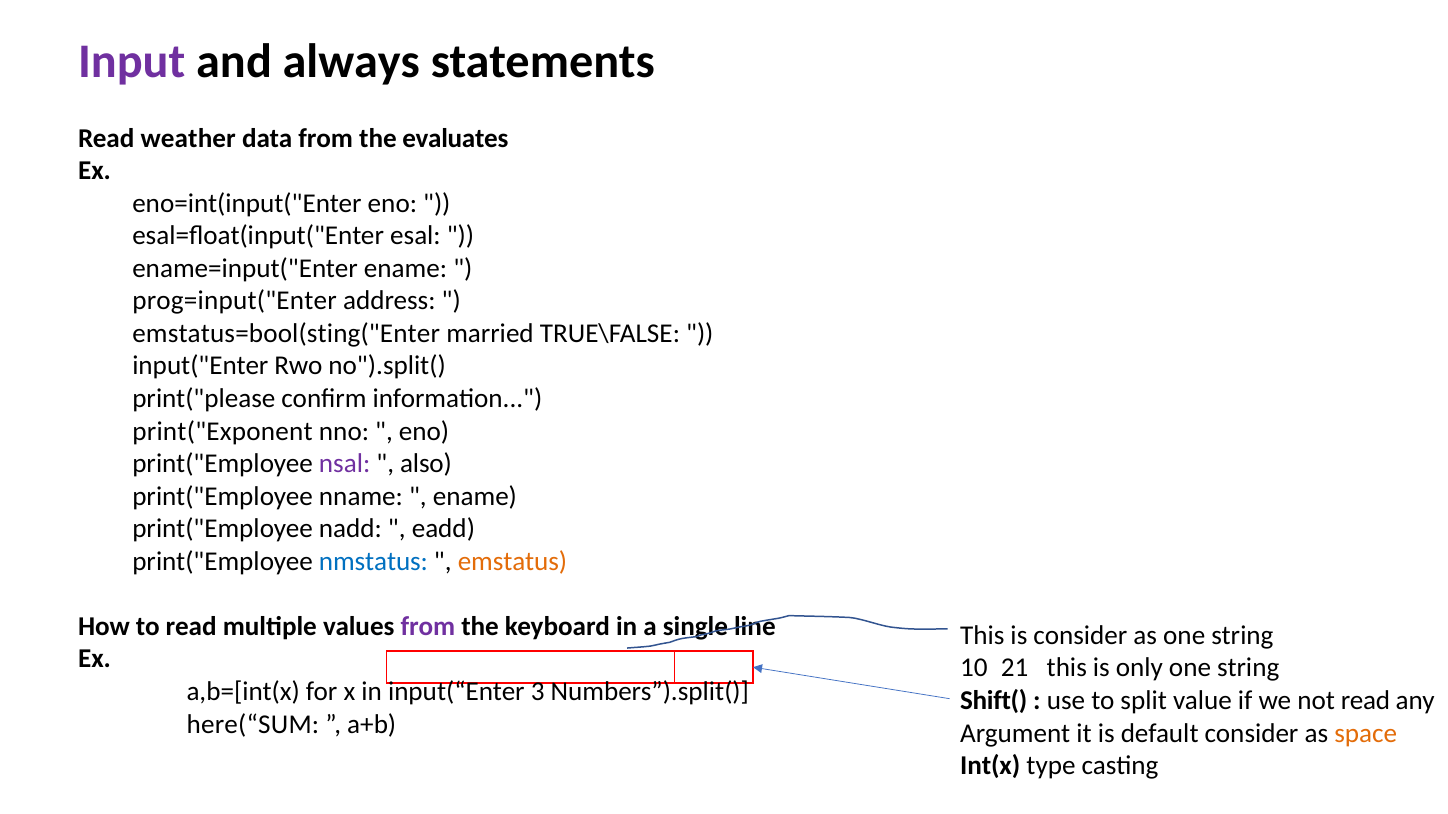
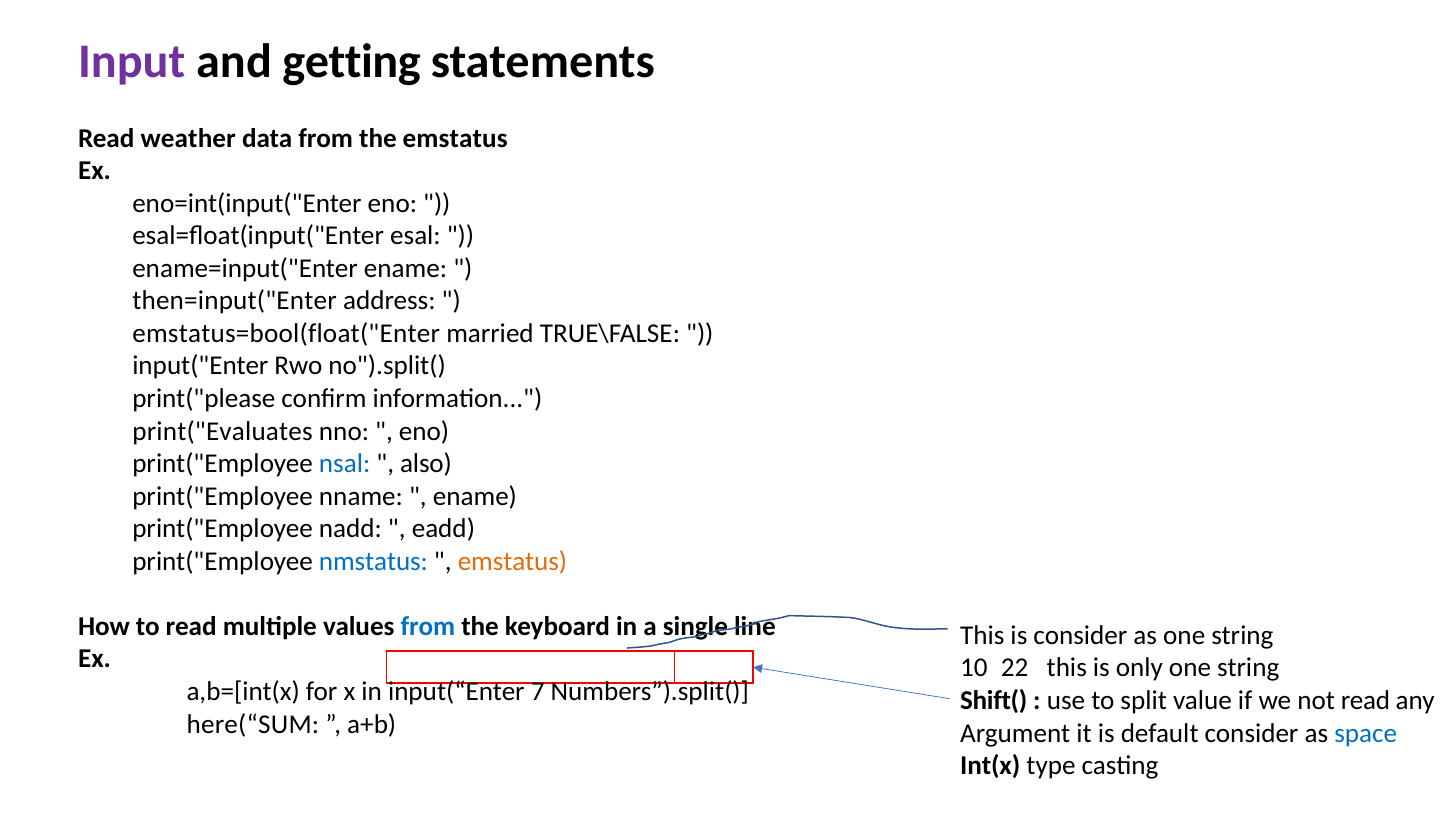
always: always -> getting
the evaluates: evaluates -> emstatus
prog=input("Enter: prog=input("Enter -> then=input("Enter
emstatus=bool(sting("Enter: emstatus=bool(sting("Enter -> emstatus=bool(float("Enter
print("Exponent: print("Exponent -> print("Evaluates
nsal colour: purple -> blue
from at (428, 627) colour: purple -> blue
21: 21 -> 22
3: 3 -> 7
space colour: orange -> blue
